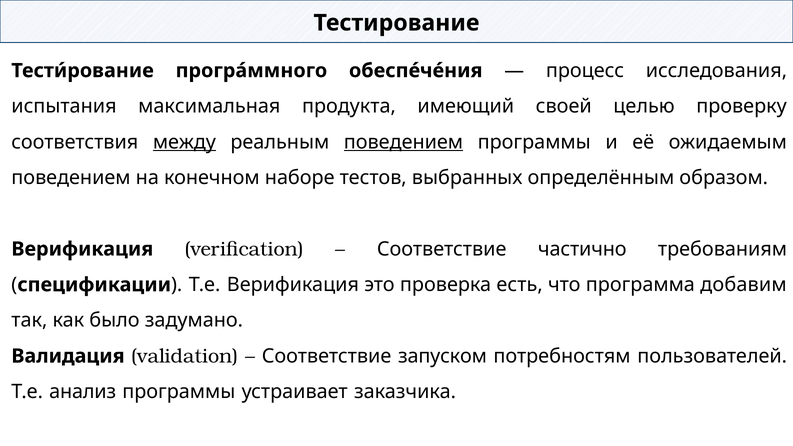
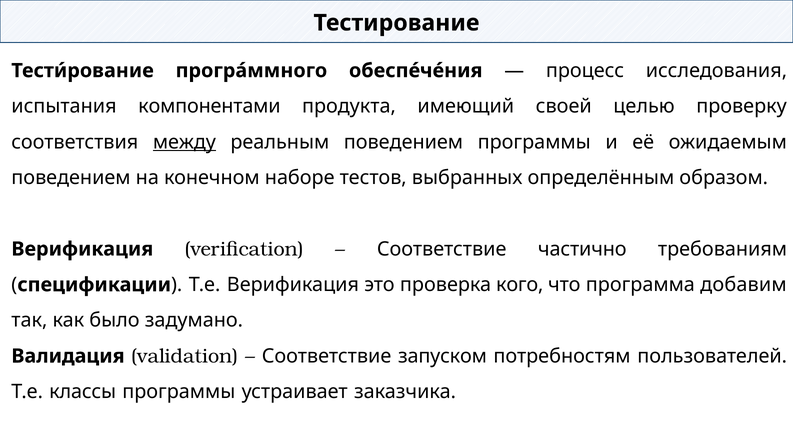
максимальная: максимальная -> компонентами
поведением at (403, 142) underline: present -> none
есть: есть -> кого
анализ: анализ -> классы
